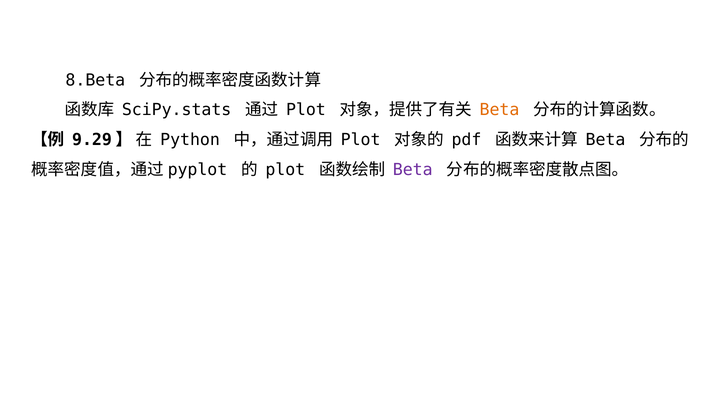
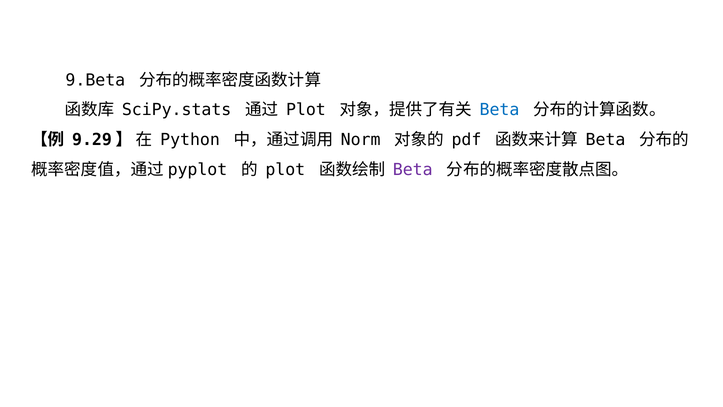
8.Beta: 8.Beta -> 9.Beta
Beta at (499, 110) colour: orange -> blue
Plot at (361, 140): Plot -> Norm
